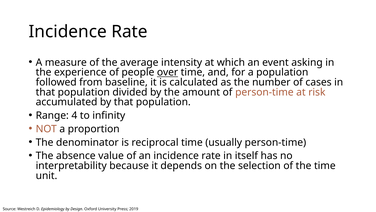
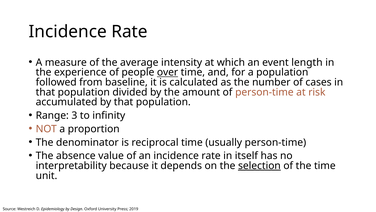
asking: asking -> length
4: 4 -> 3
selection underline: none -> present
